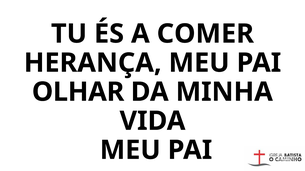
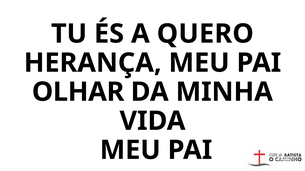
COMER: COMER -> QUERO
